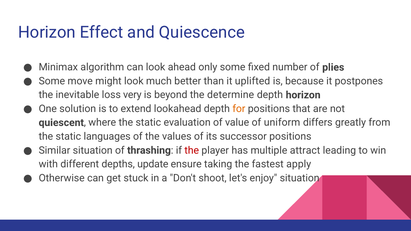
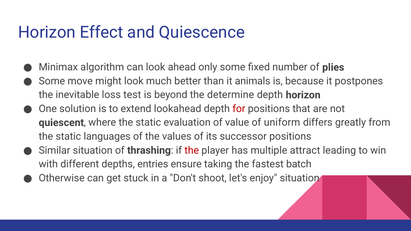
uplifted: uplifted -> animals
very: very -> test
for colour: orange -> red
update: update -> entries
apply: apply -> batch
